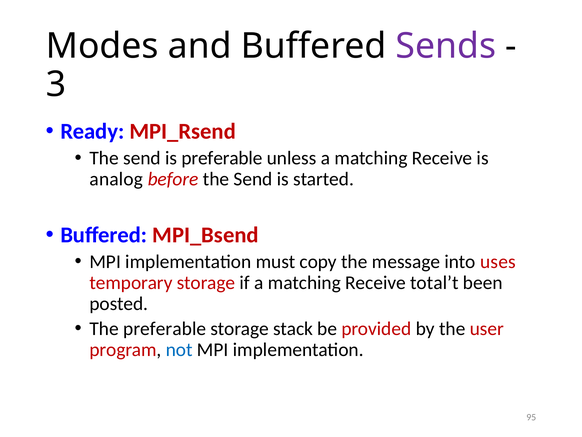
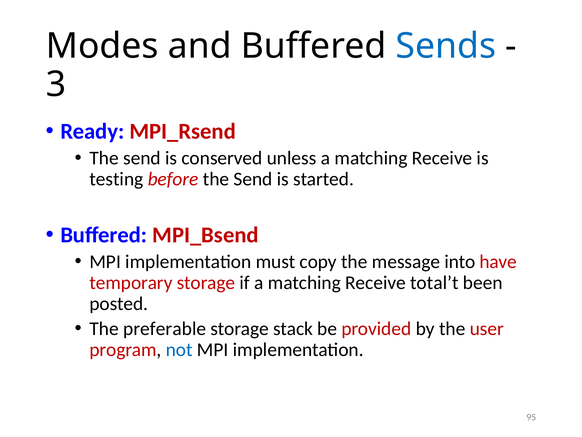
Sends colour: purple -> blue
is preferable: preferable -> conserved
analog: analog -> testing
uses: uses -> have
